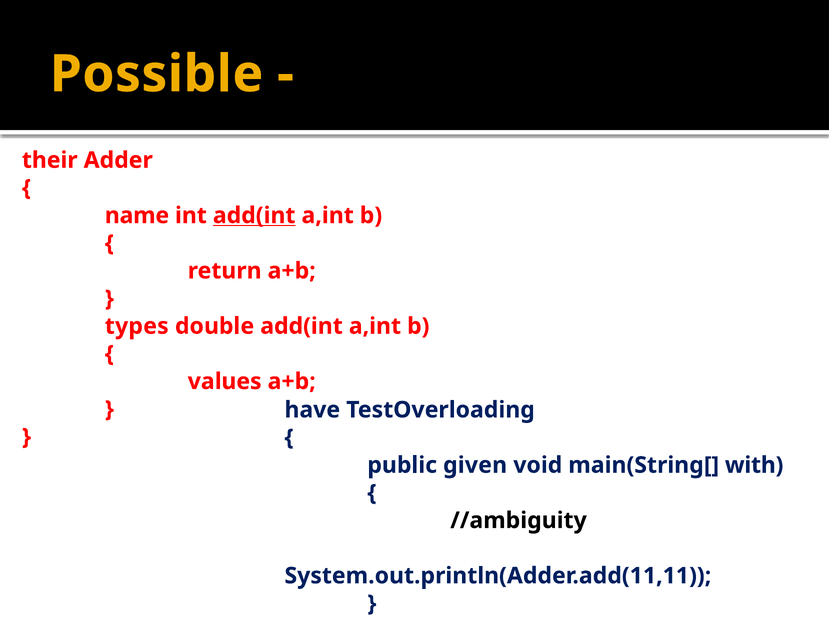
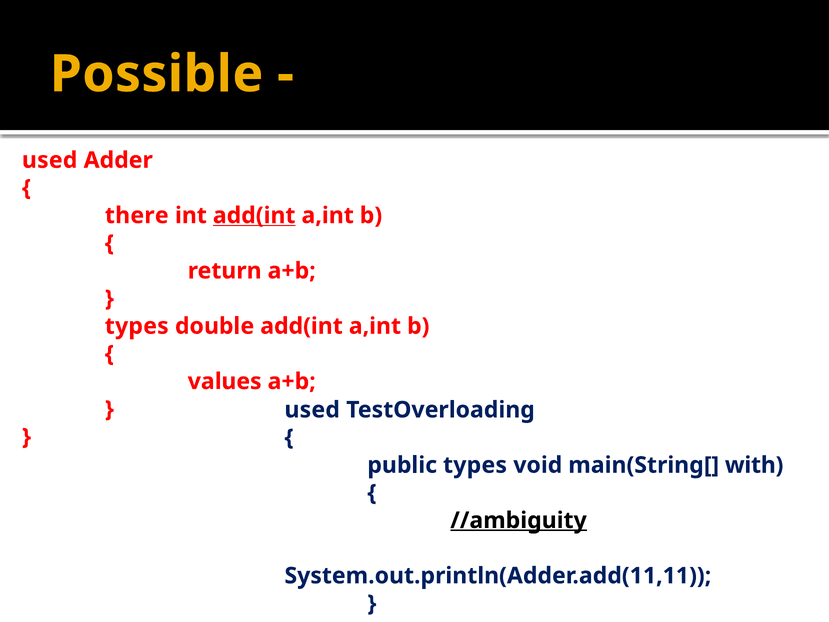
their at (50, 160): their -> used
name: name -> there
have at (312, 410): have -> used
public given: given -> types
//ambiguity underline: none -> present
